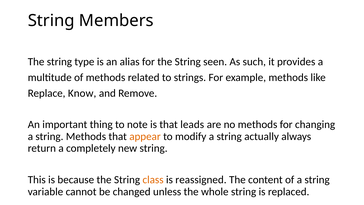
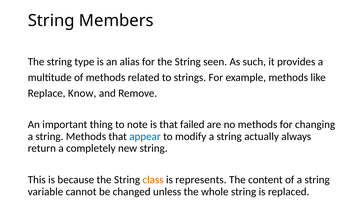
leads: leads -> failed
appear colour: orange -> blue
reassigned: reassigned -> represents
